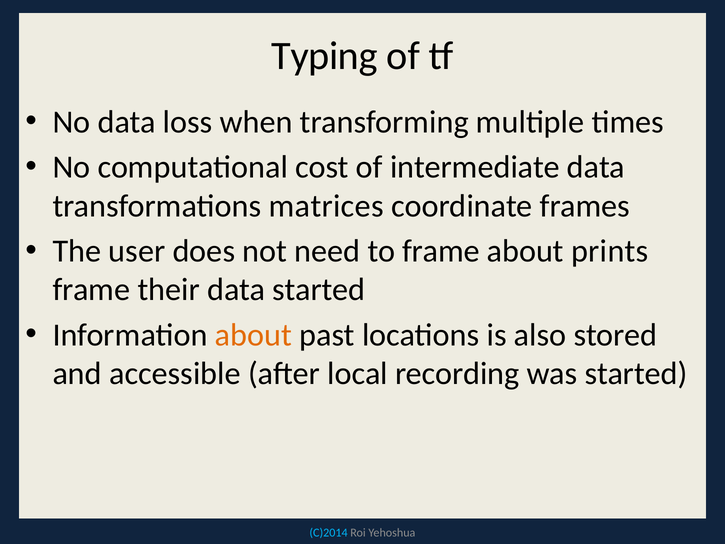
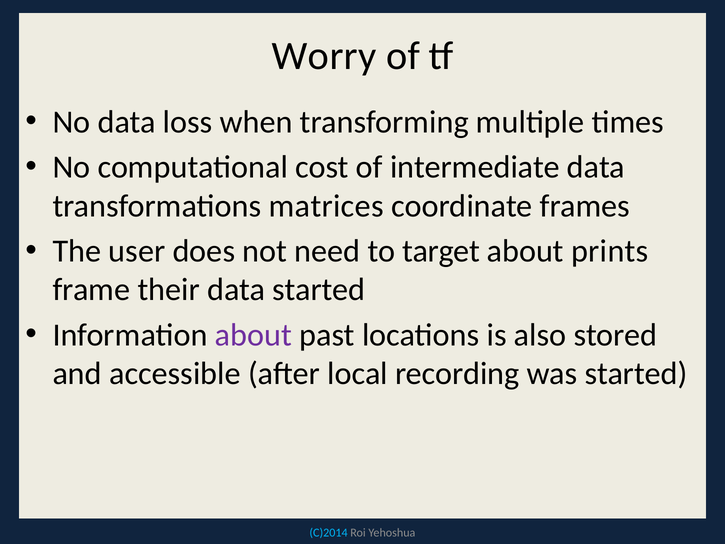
Typing: Typing -> Worry
to frame: frame -> target
about at (253, 335) colour: orange -> purple
